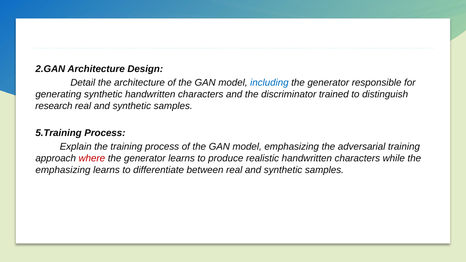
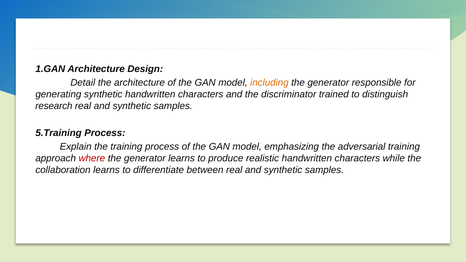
2.GAN: 2.GAN -> 1.GAN
including colour: blue -> orange
emphasizing at (63, 170): emphasizing -> collaboration
